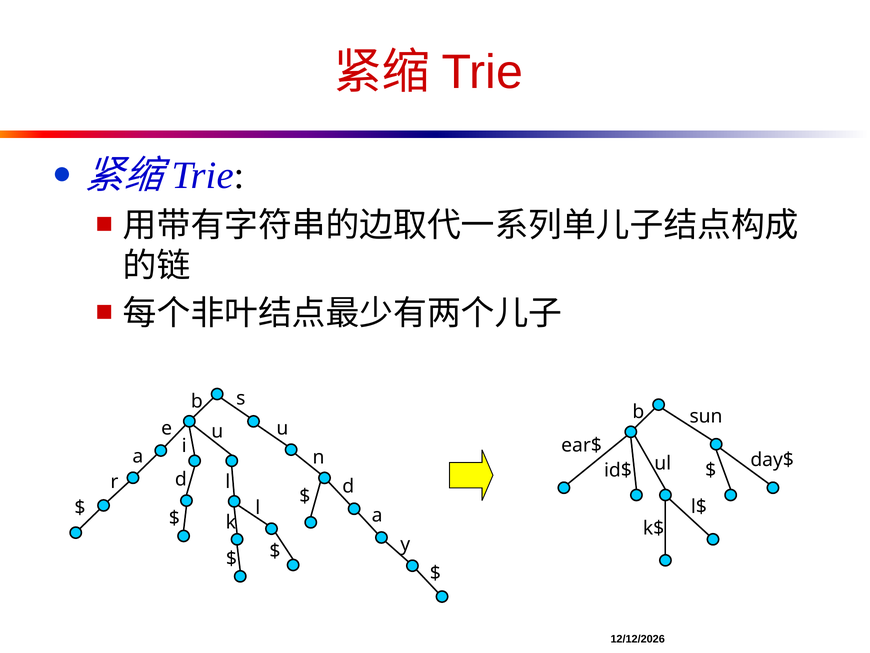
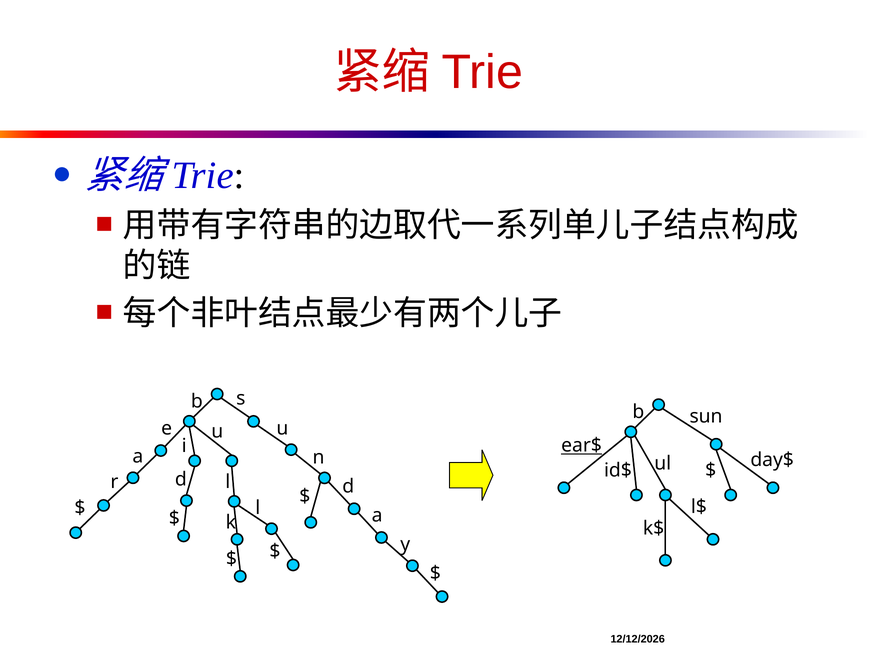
ear$ underline: none -> present
